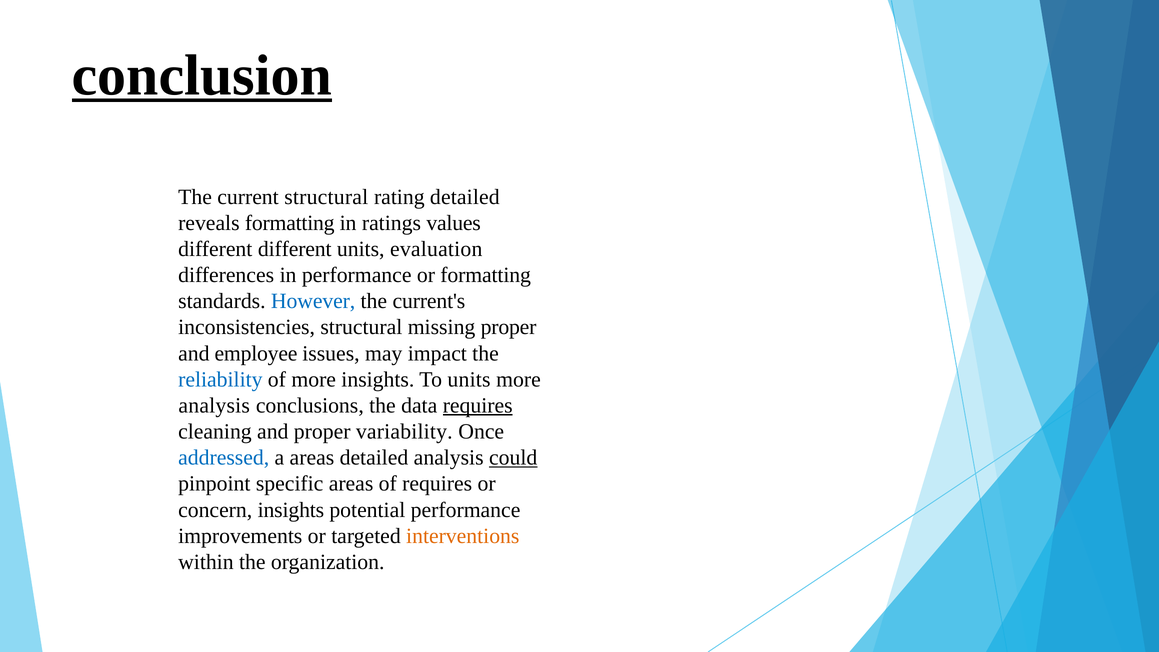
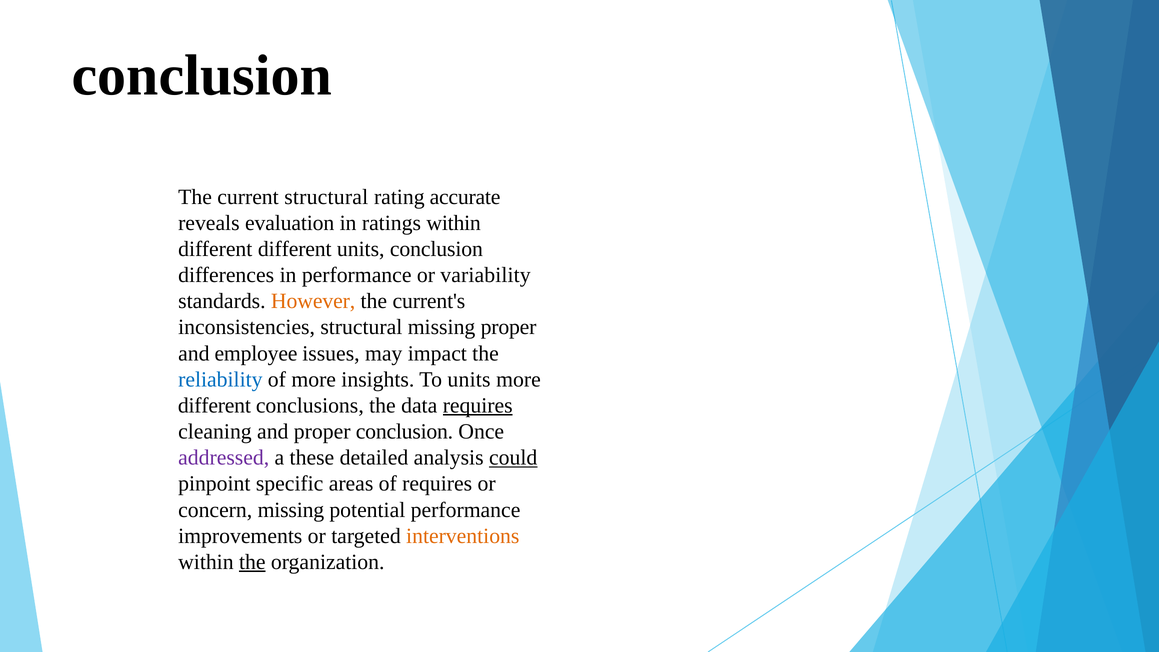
conclusion at (202, 75) underline: present -> none
rating detailed: detailed -> accurate
reveals formatting: formatting -> evaluation
ratings values: values -> within
units evaluation: evaluation -> conclusion
or formatting: formatting -> variability
However colour: blue -> orange
analysis at (214, 405): analysis -> different
proper variability: variability -> conclusion
addressed colour: blue -> purple
a areas: areas -> these
concern insights: insights -> missing
the at (252, 562) underline: none -> present
